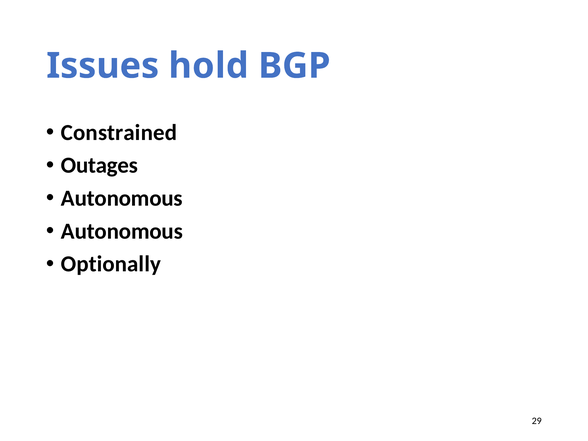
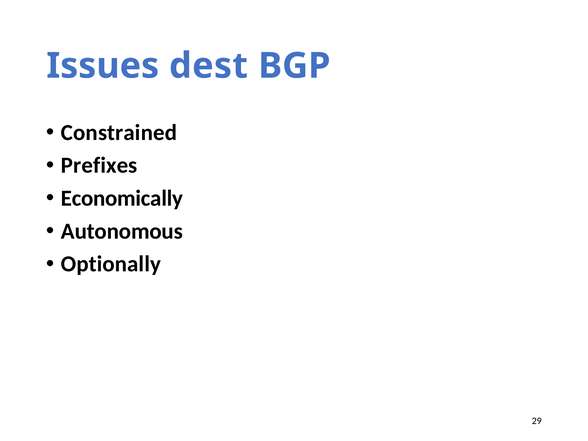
hold: hold -> dest
Outages: Outages -> Prefixes
Autonomous at (122, 198): Autonomous -> Economically
